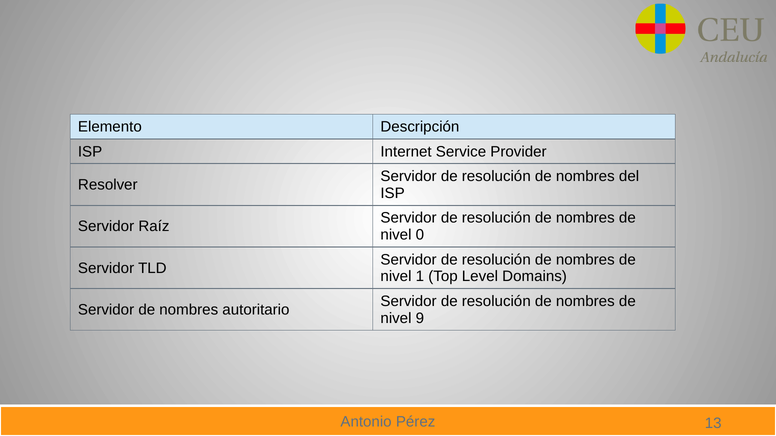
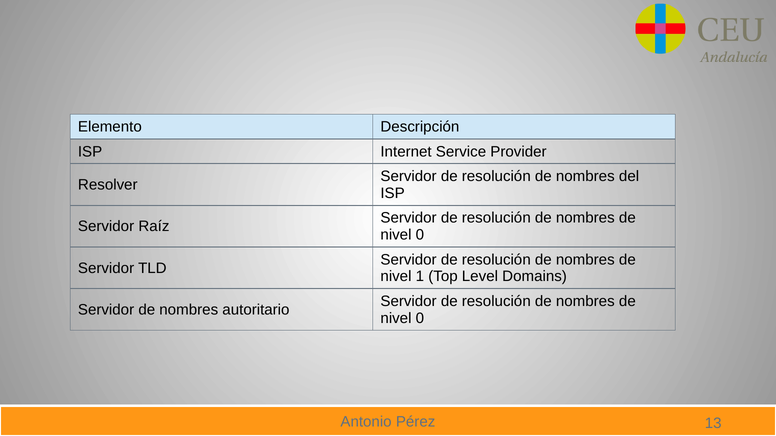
9 at (420, 319): 9 -> 0
